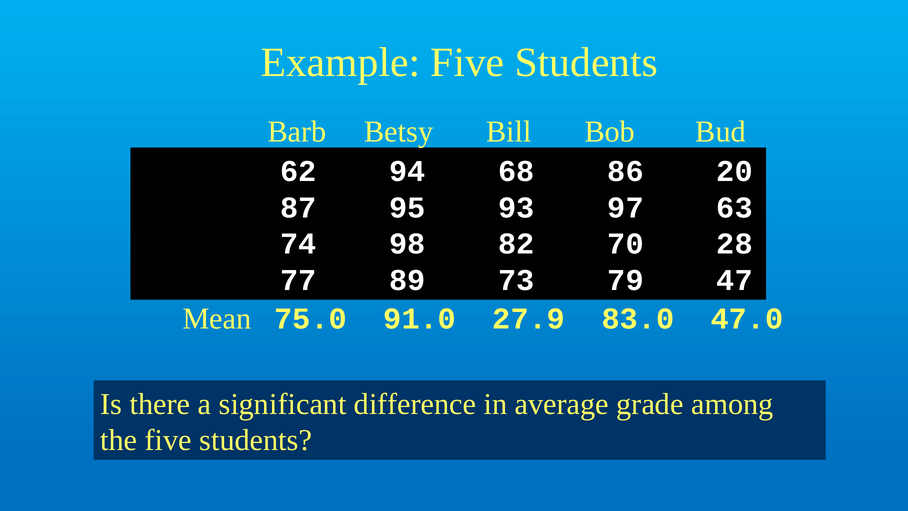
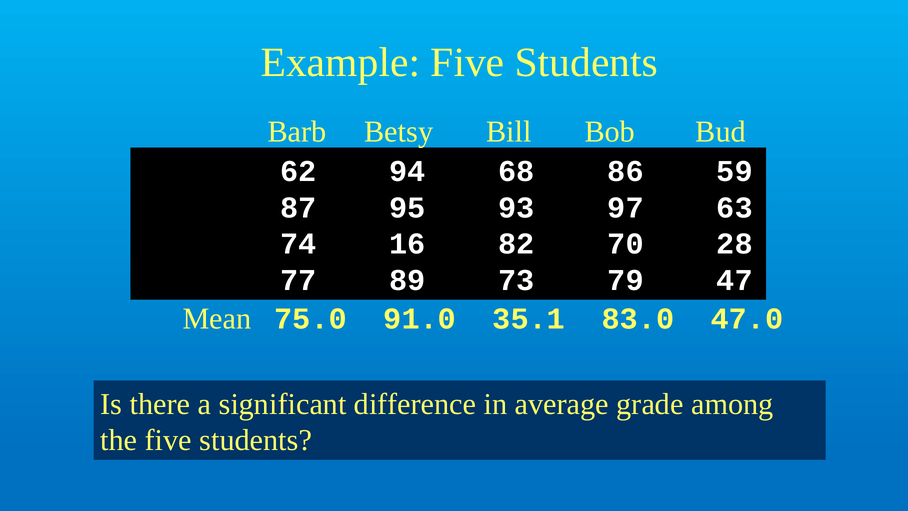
20: 20 -> 59
98: 98 -> 16
27.9: 27.9 -> 35.1
